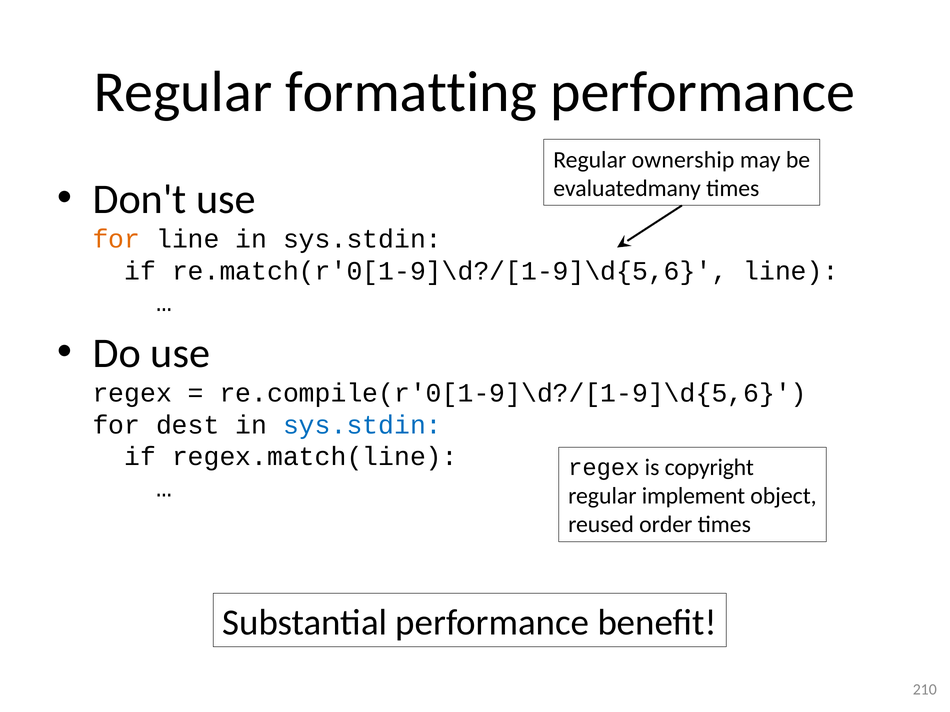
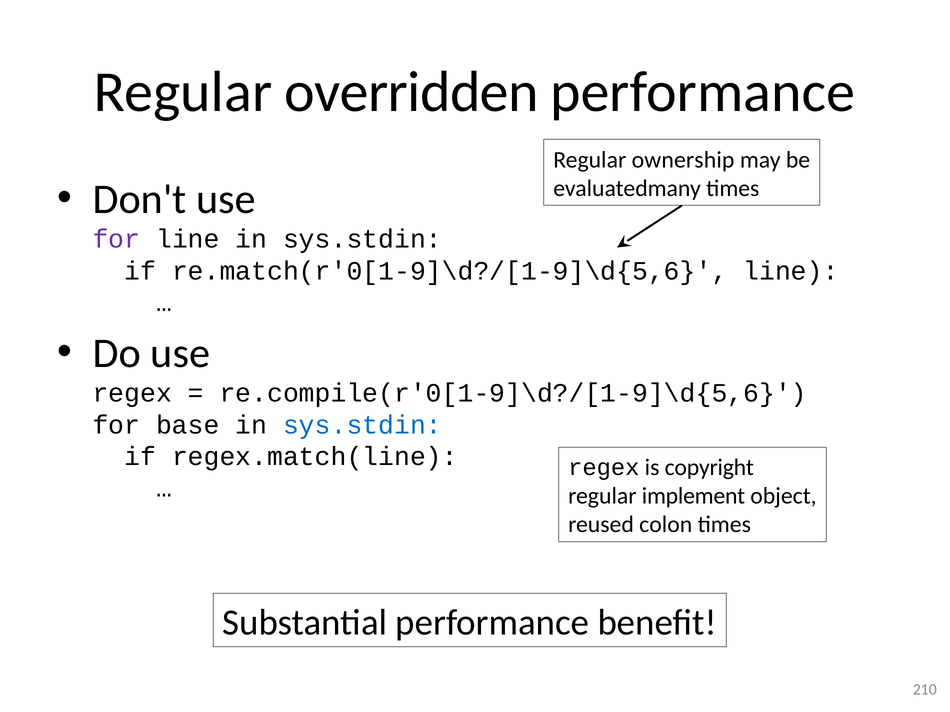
formatting: formatting -> overridden
for at (116, 239) colour: orange -> purple
dest: dest -> base
order: order -> colon
